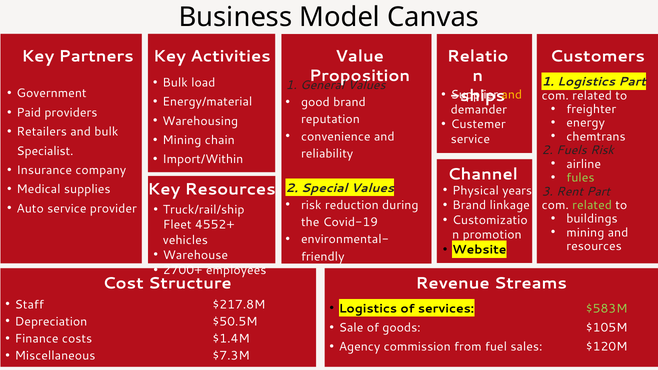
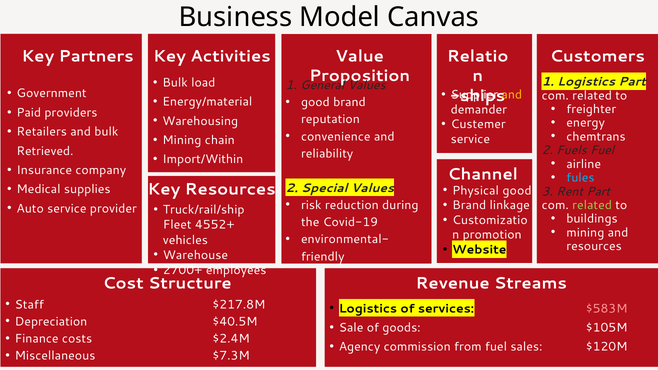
Fuels Risk: Risk -> Fuel
Specialist: Specialist -> Retrieved
fules colour: light green -> light blue
Physical years: years -> good
$583M colour: light green -> pink
$50.5M: $50.5M -> $40.5M
$1.4M: $1.4M -> $2.4M
